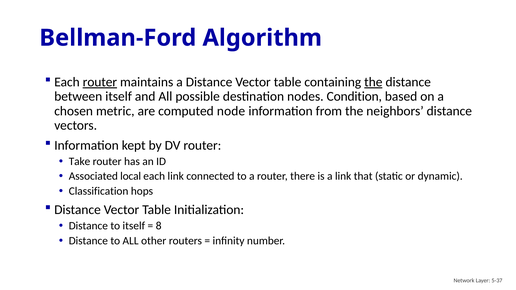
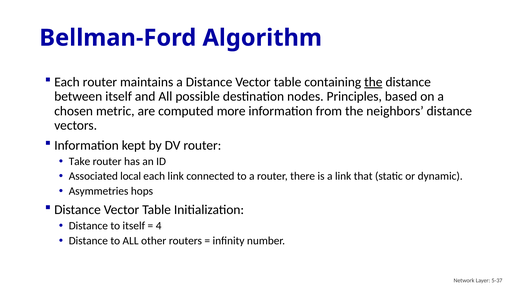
router at (100, 82) underline: present -> none
Condition: Condition -> Principles
node: node -> more
Classification: Classification -> Asymmetries
8: 8 -> 4
